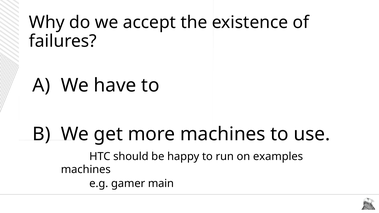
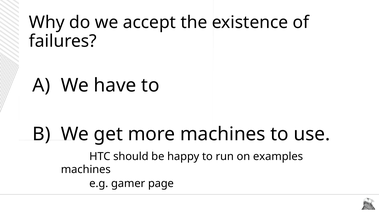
main: main -> page
